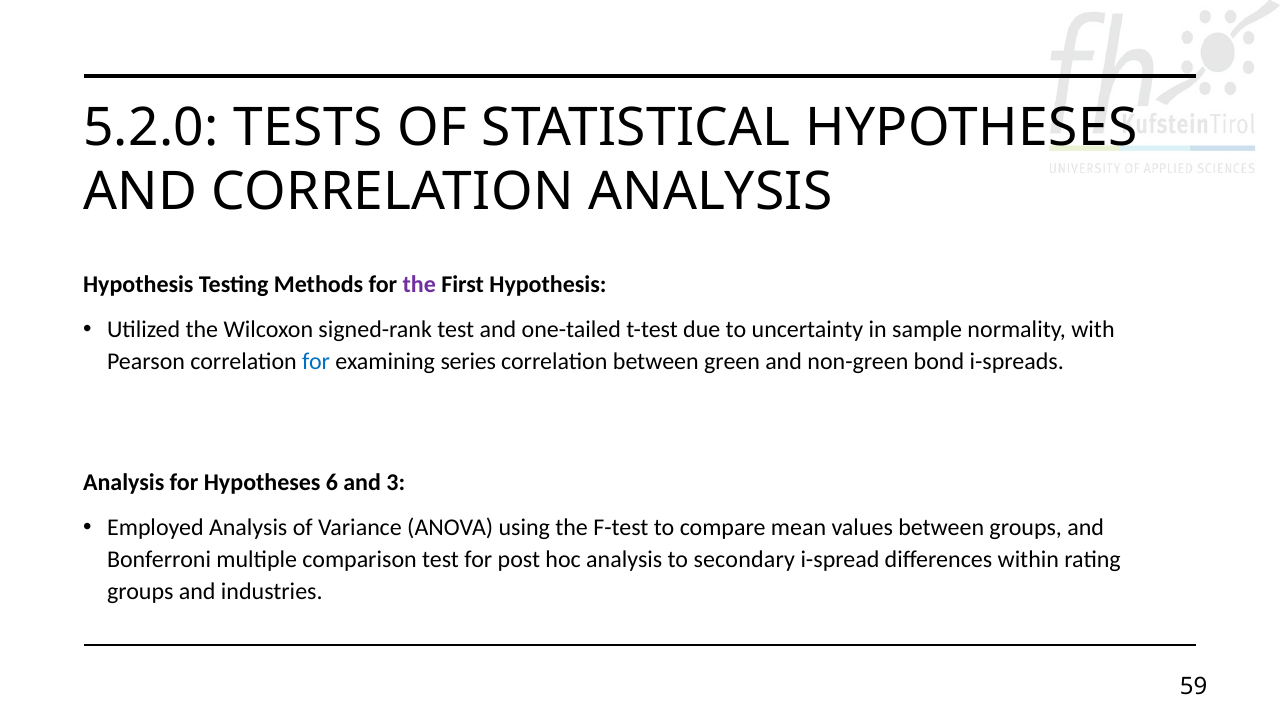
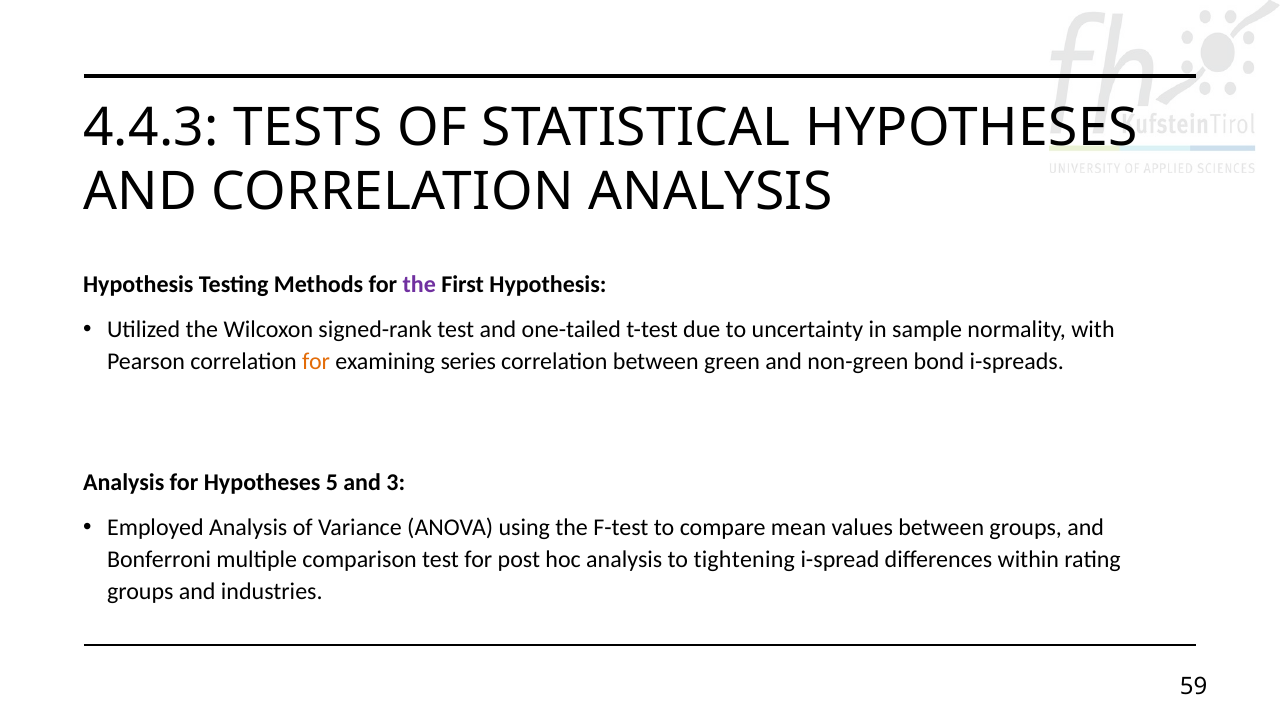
5.2.0: 5.2.0 -> 4.4.3
for at (316, 361) colour: blue -> orange
6: 6 -> 5
secondary: secondary -> tightening
